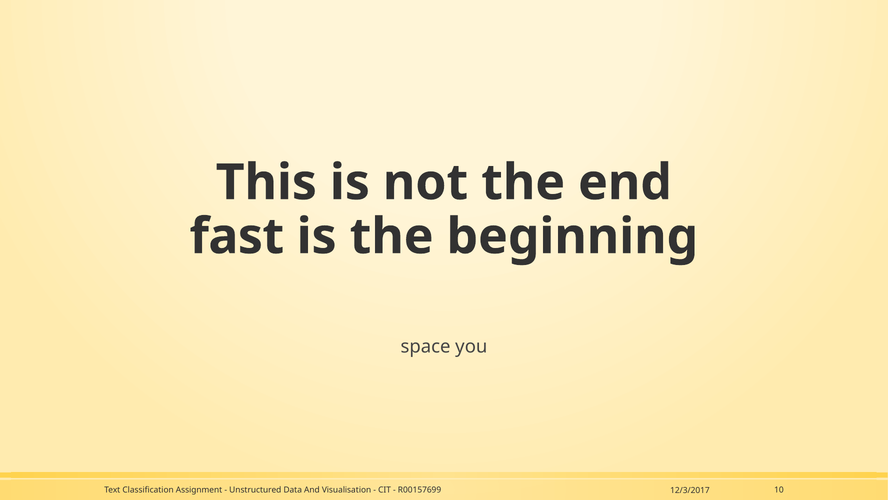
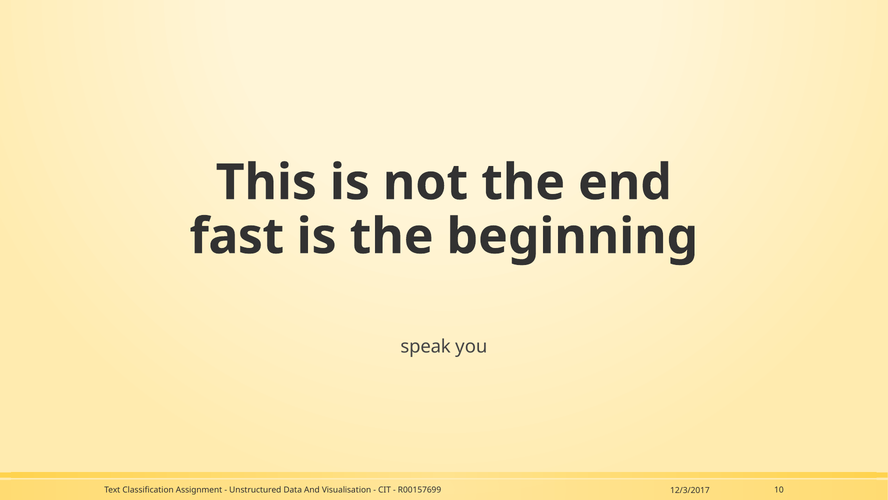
space: space -> speak
